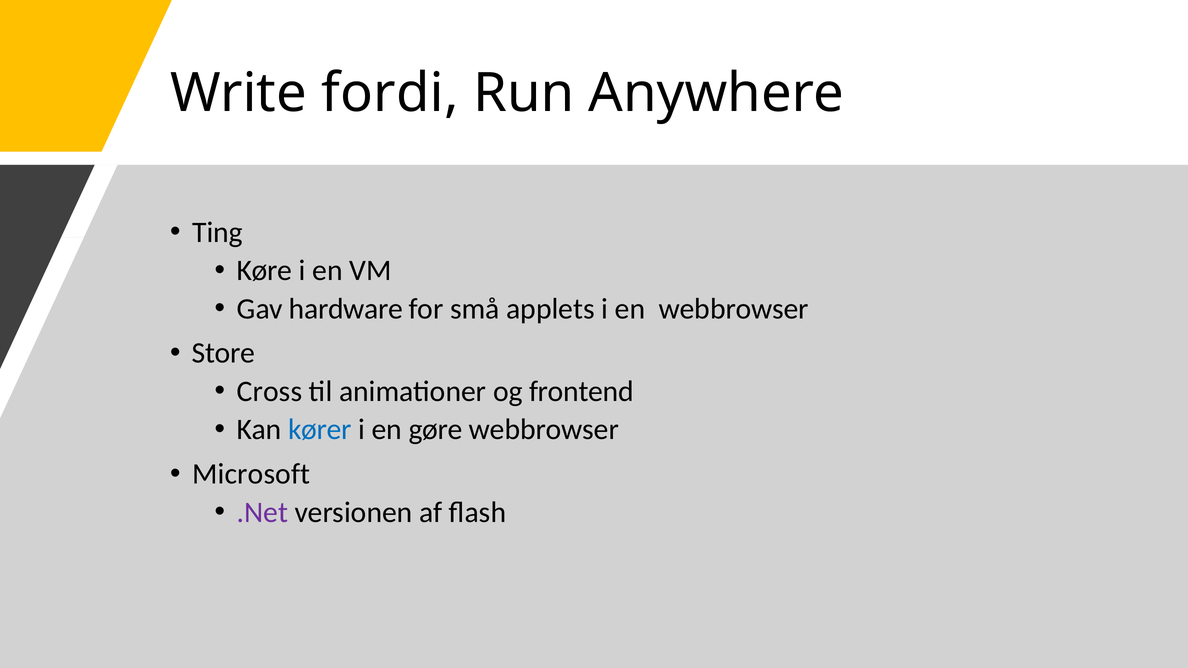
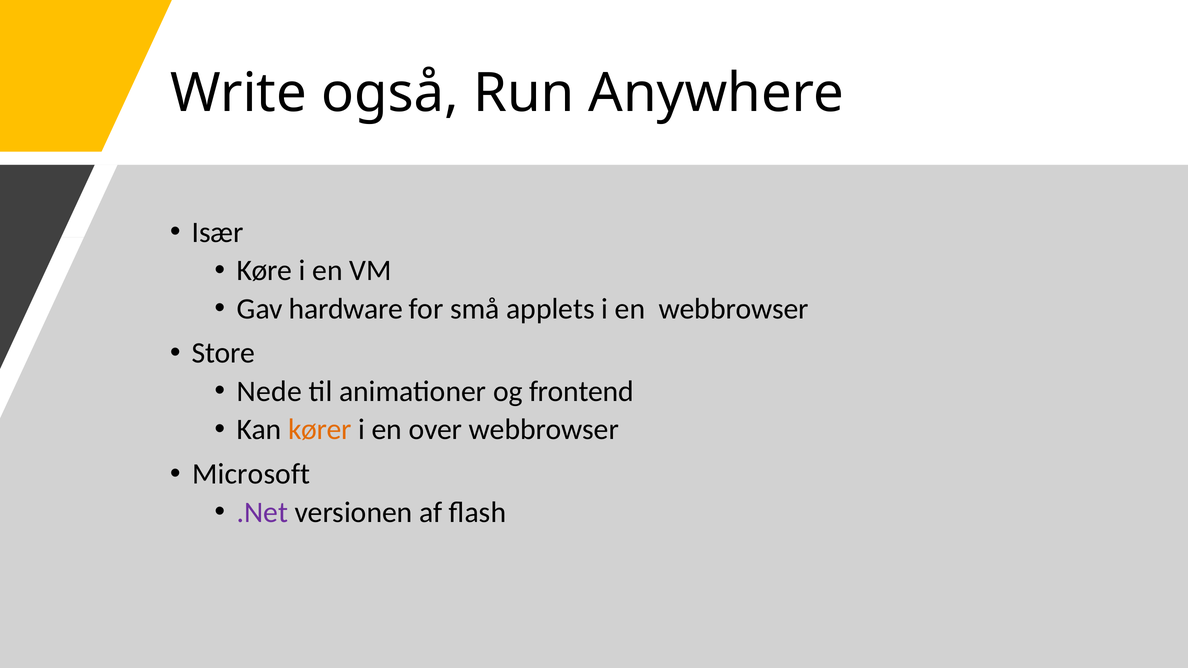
fordi: fordi -> også
Ting: Ting -> Især
Cross: Cross -> Nede
kører colour: blue -> orange
gøre: gøre -> over
